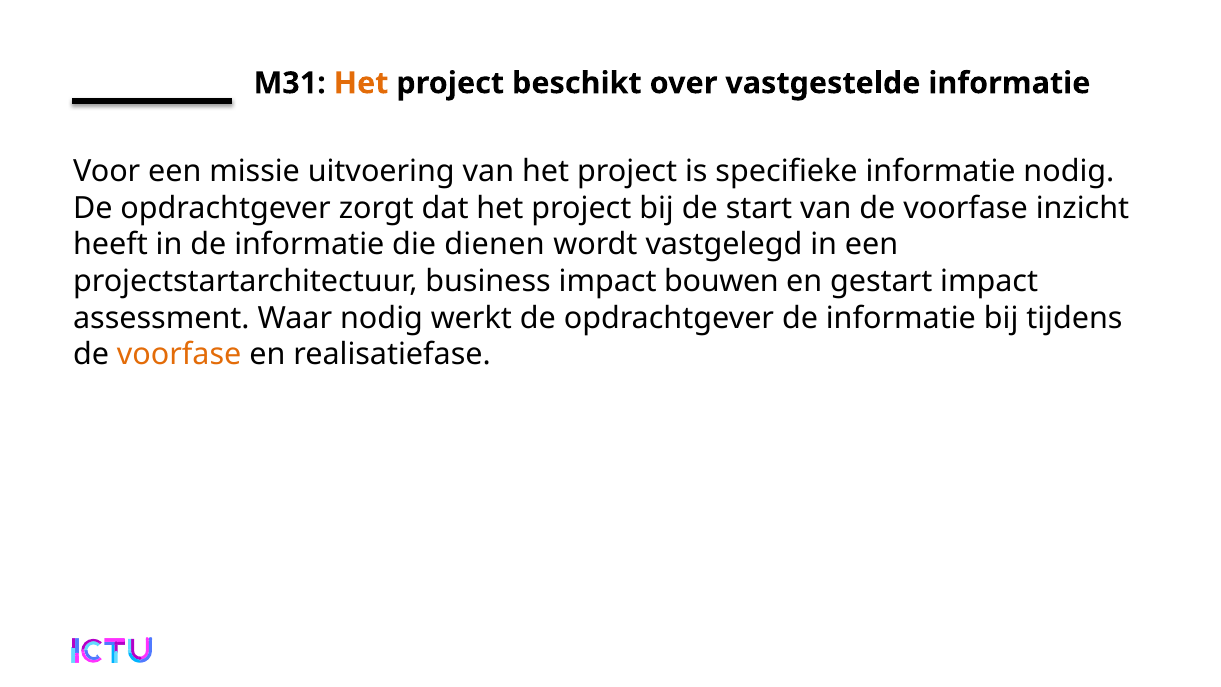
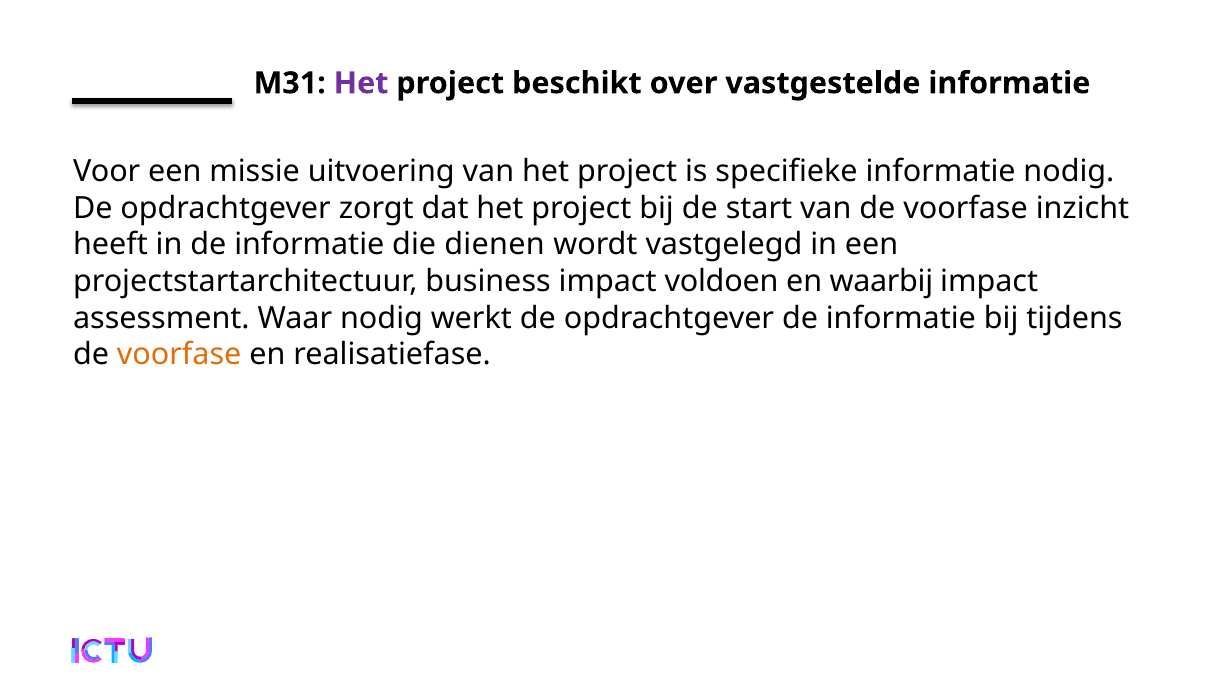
Het at (361, 83) colour: orange -> purple
bouwen: bouwen -> voldoen
gestart: gestart -> waarbij
